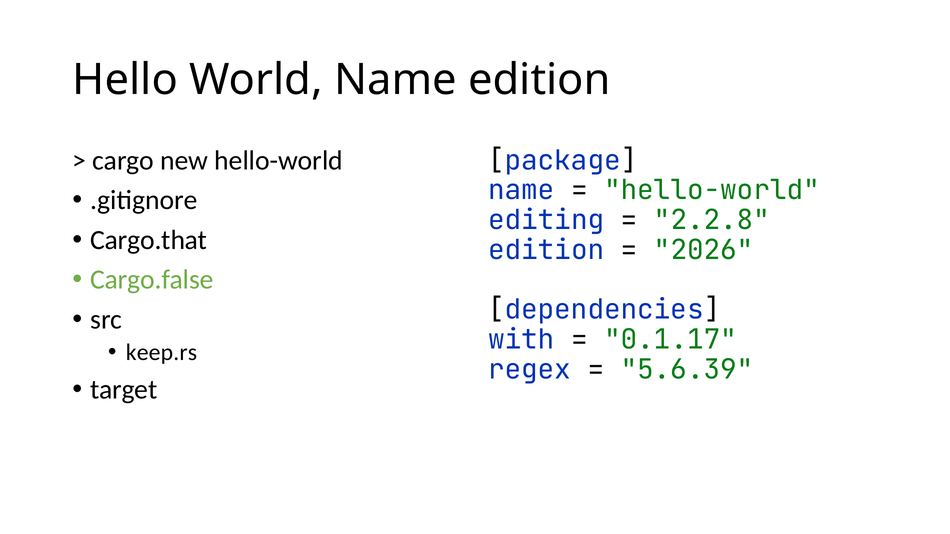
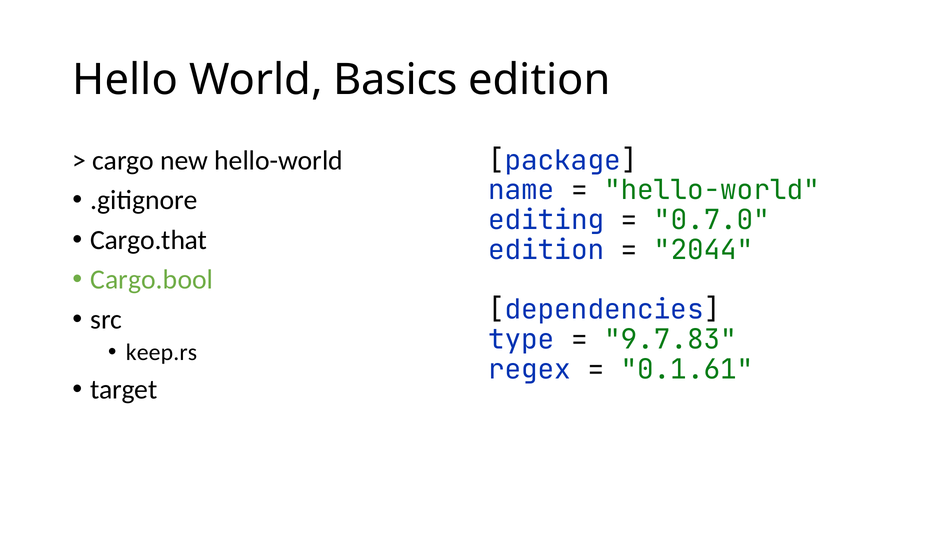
World Name: Name -> Basics
2.2.8: 2.2.8 -> 0.7.0
2026: 2026 -> 2044
Cargo.false: Cargo.false -> Cargo.bool
with: with -> type
0.1.17: 0.1.17 -> 9.7.83
5.6.39: 5.6.39 -> 0.1.61
